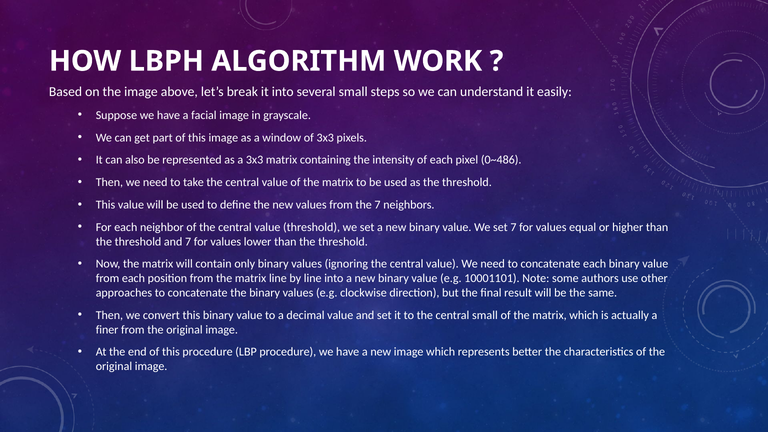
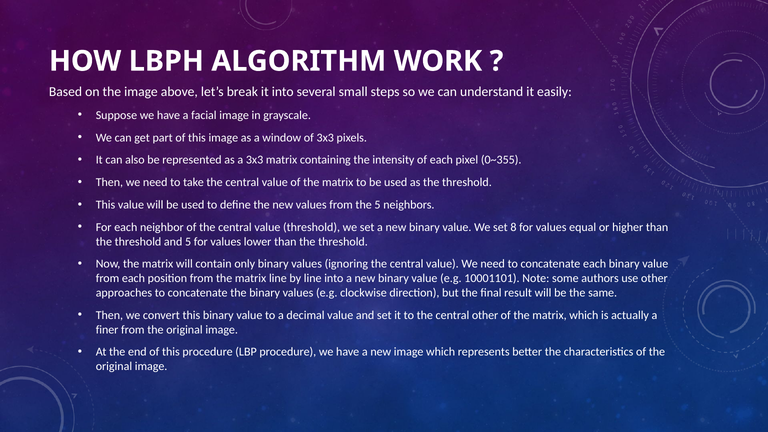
0~486: 0~486 -> 0~355
the 7: 7 -> 5
set 7: 7 -> 8
and 7: 7 -> 5
central small: small -> other
